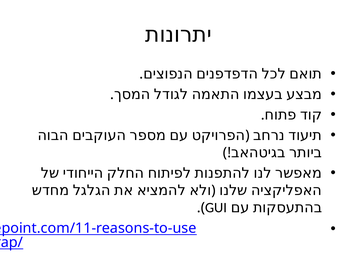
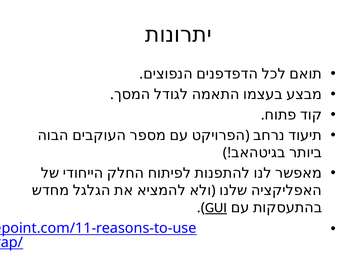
GUI underline: none -> present
